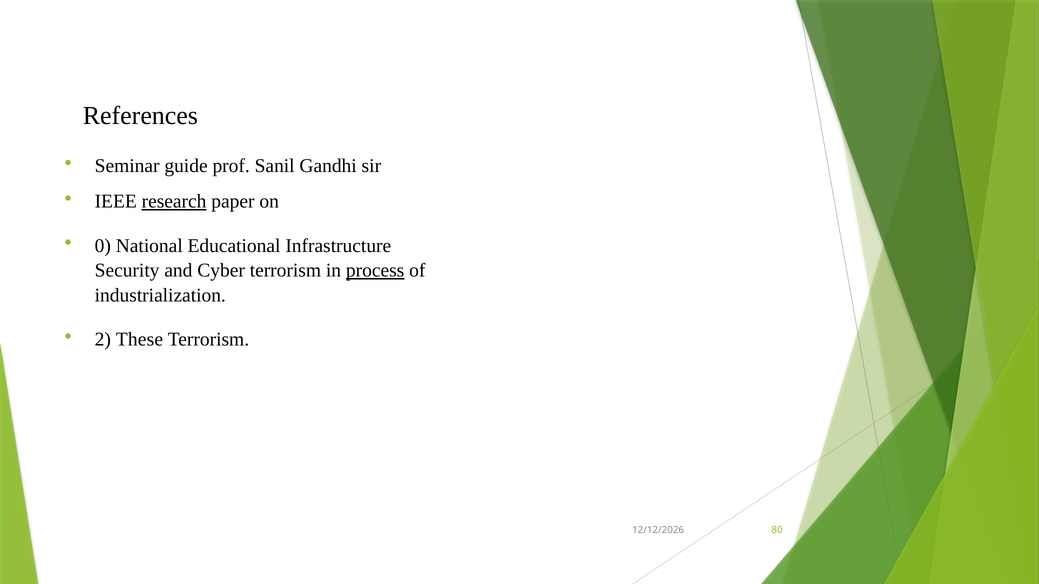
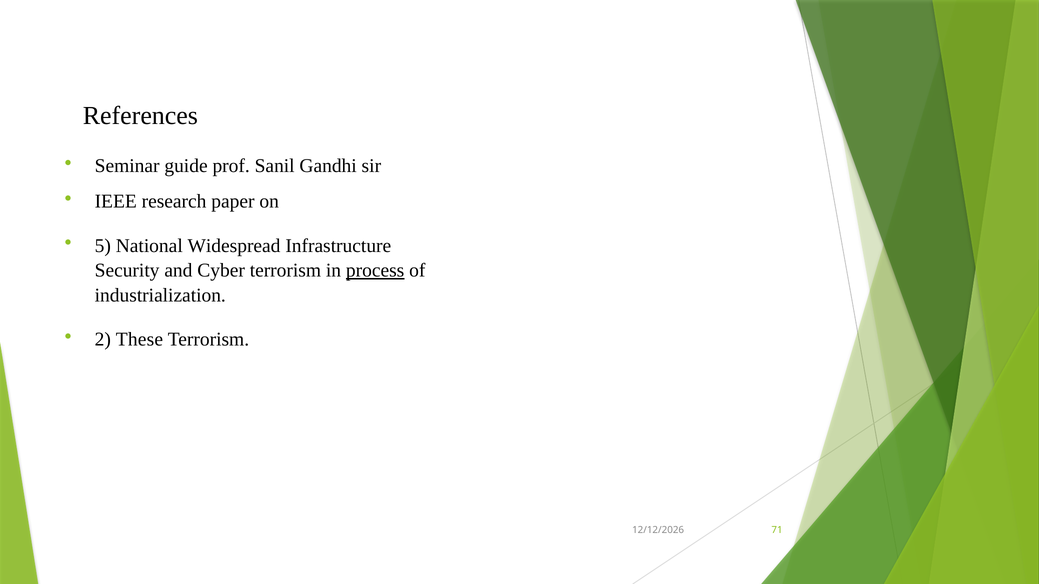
research underline: present -> none
0: 0 -> 5
Educational: Educational -> Widespread
80: 80 -> 71
